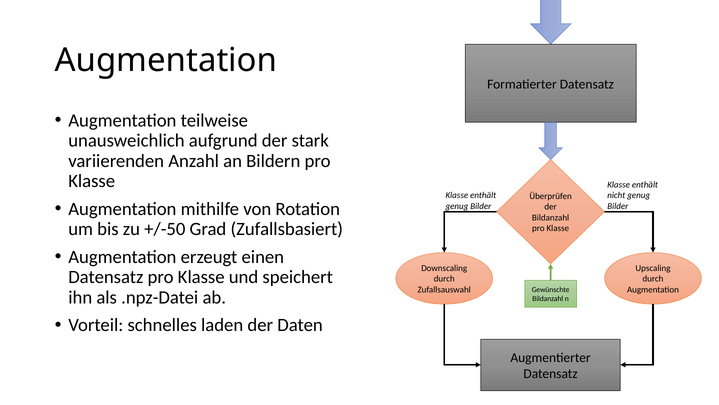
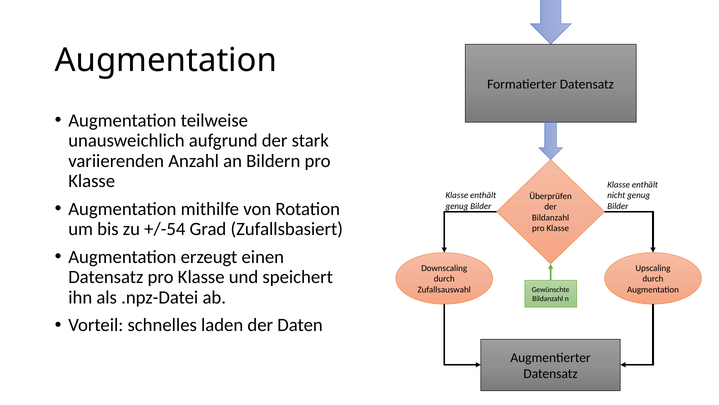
+/-50: +/-50 -> +/-54
